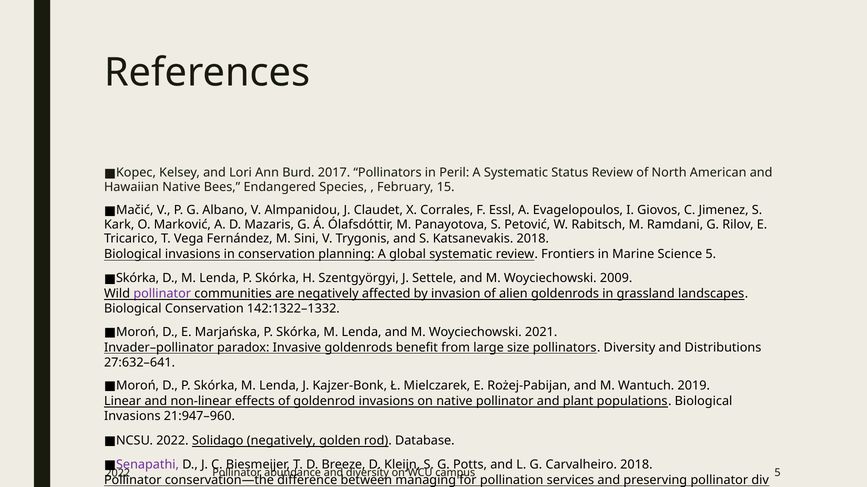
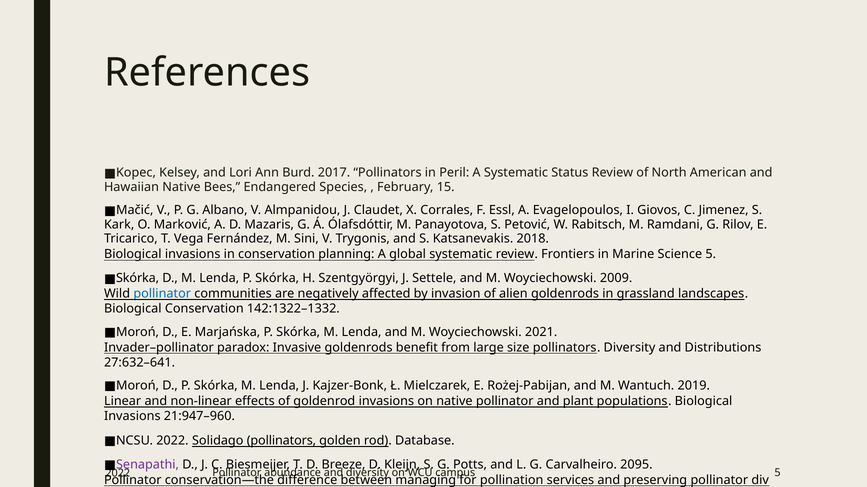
pollinator at (162, 294) colour: purple -> blue
Solidago negatively: negatively -> pollinators
Carvalheiro 2018: 2018 -> 2095
